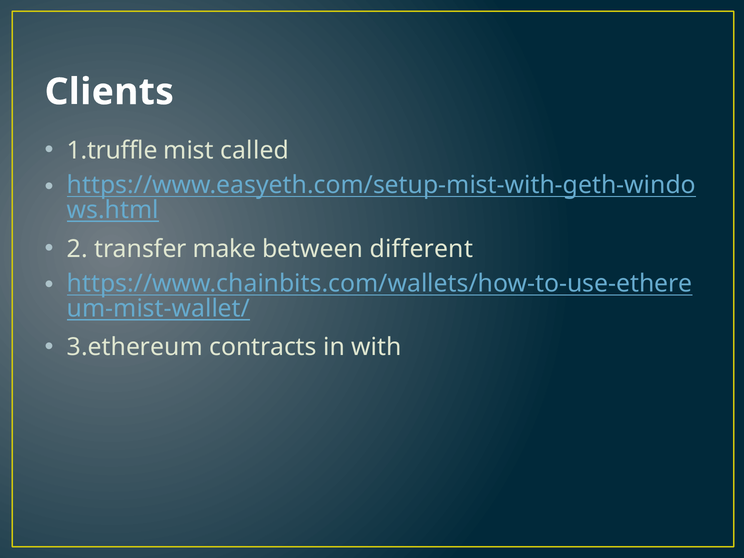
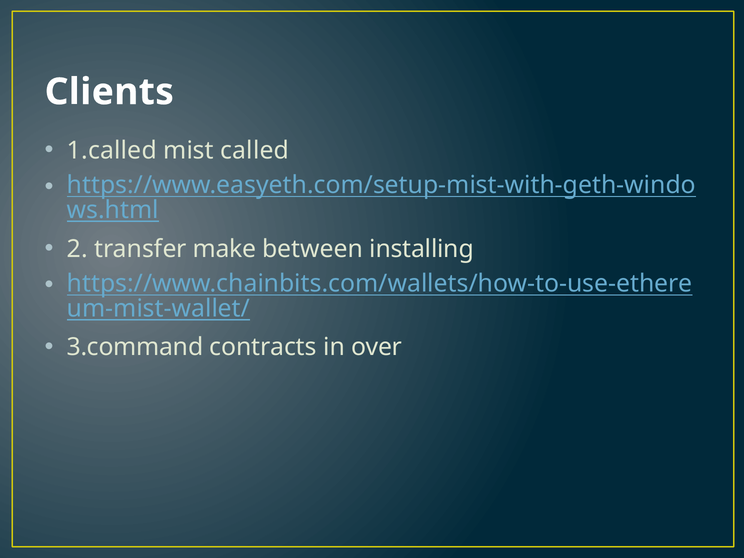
1.truffle: 1.truffle -> 1.called
different: different -> installing
3.ethereum: 3.ethereum -> 3.command
with: with -> over
